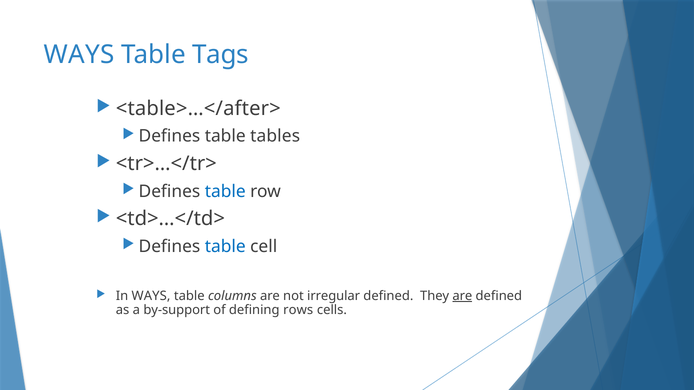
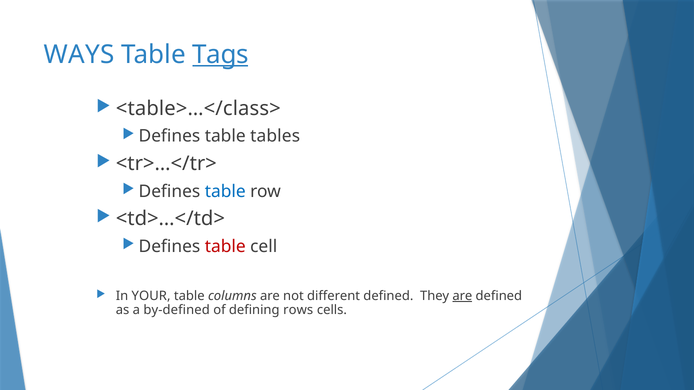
Tags underline: none -> present
<table>…</after>: <table>…</after> -> <table>…</class>
table at (225, 247) colour: blue -> red
In WAYS: WAYS -> YOUR
irregular: irregular -> different
by-support: by-support -> by-defined
